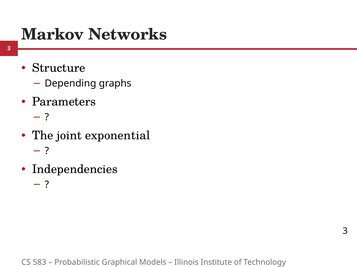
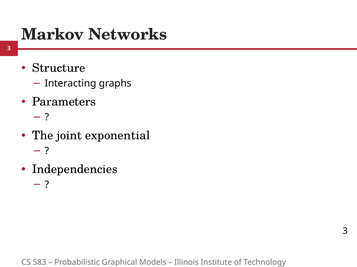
Depending: Depending -> Interacting
